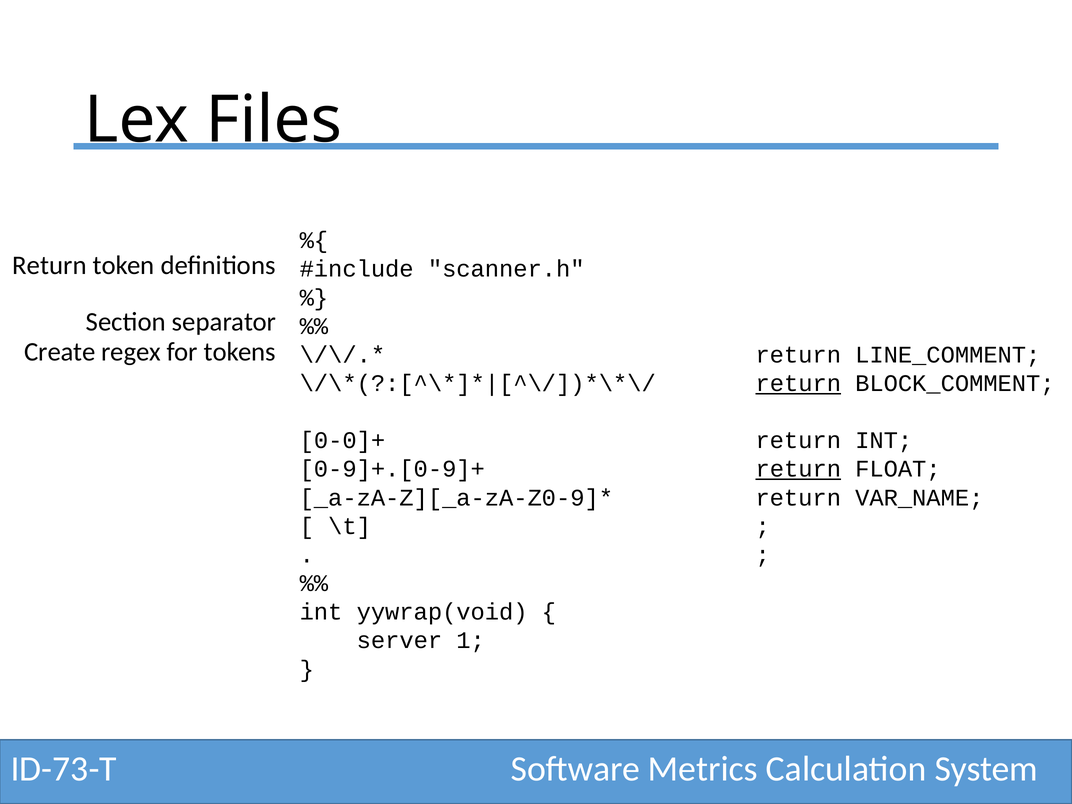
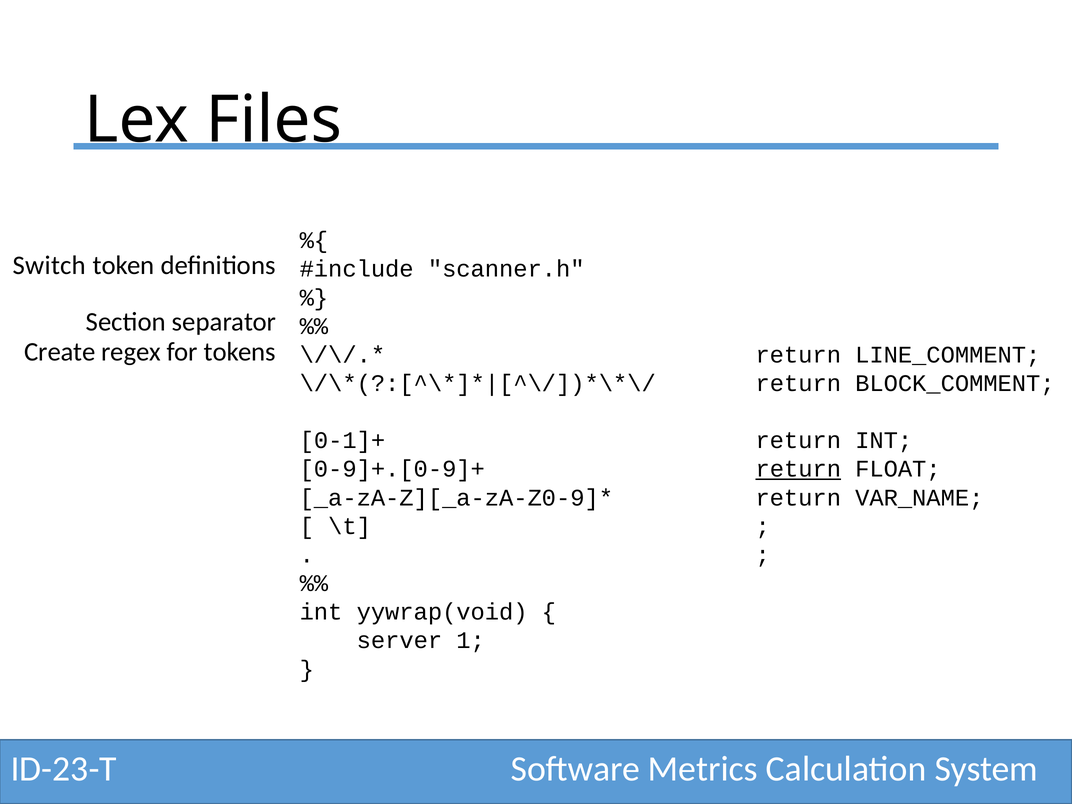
Return at (50, 266): Return -> Switch
return at (798, 383) underline: present -> none
0-0]+: 0-0]+ -> 0-1]+
ID-73-T: ID-73-T -> ID-23-T
